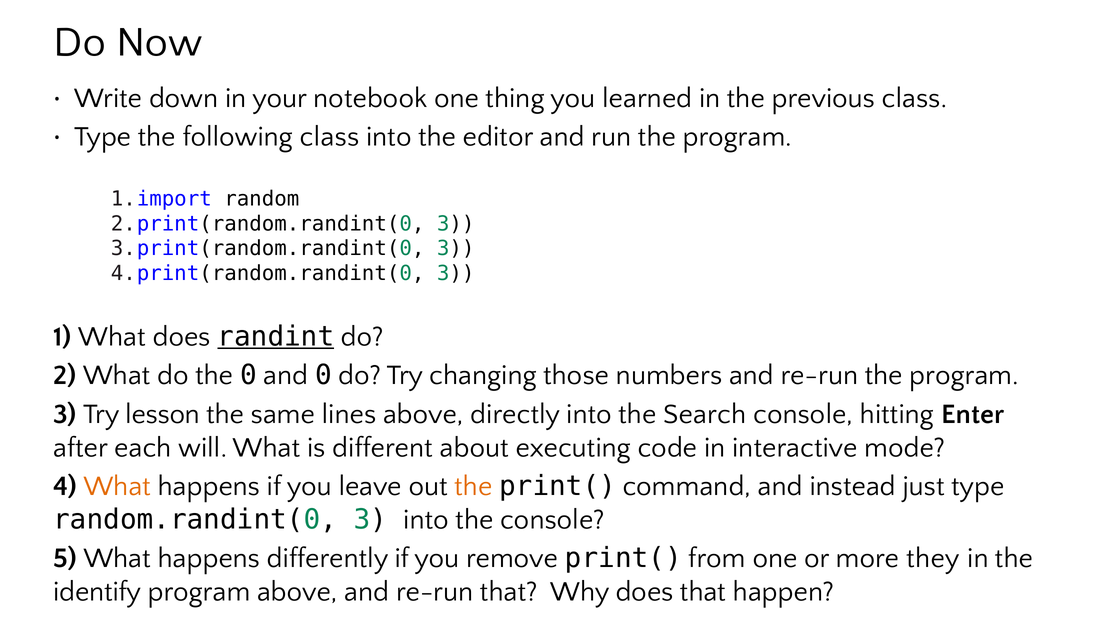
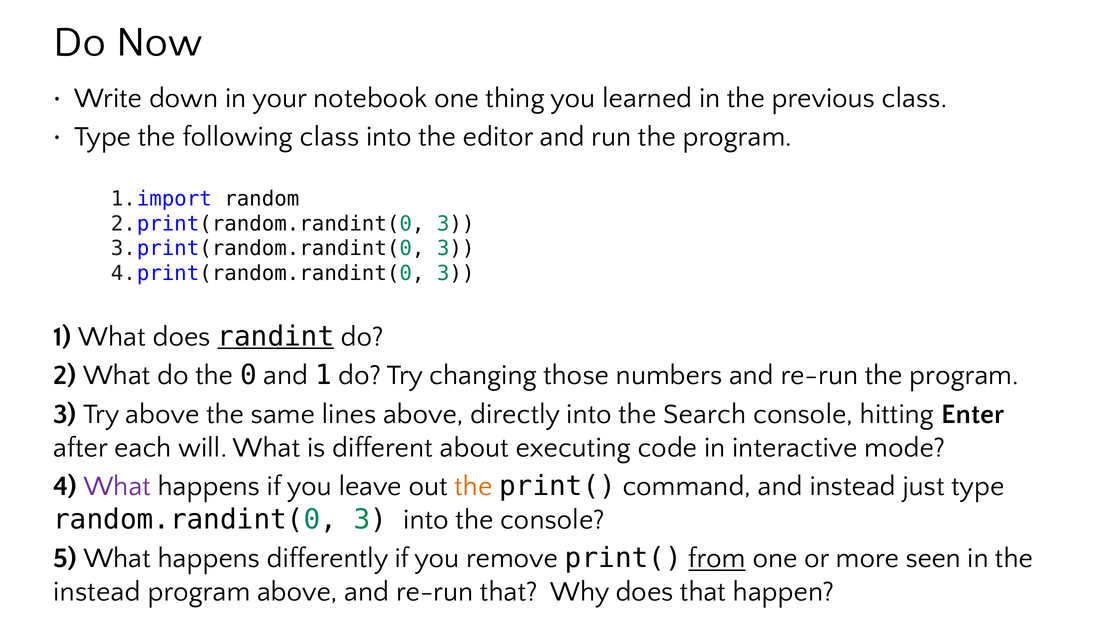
and 0: 0 -> 1
Try lesson: lesson -> above
What at (117, 486) colour: orange -> purple
from underline: none -> present
they: they -> seen
identify at (97, 591): identify -> instead
